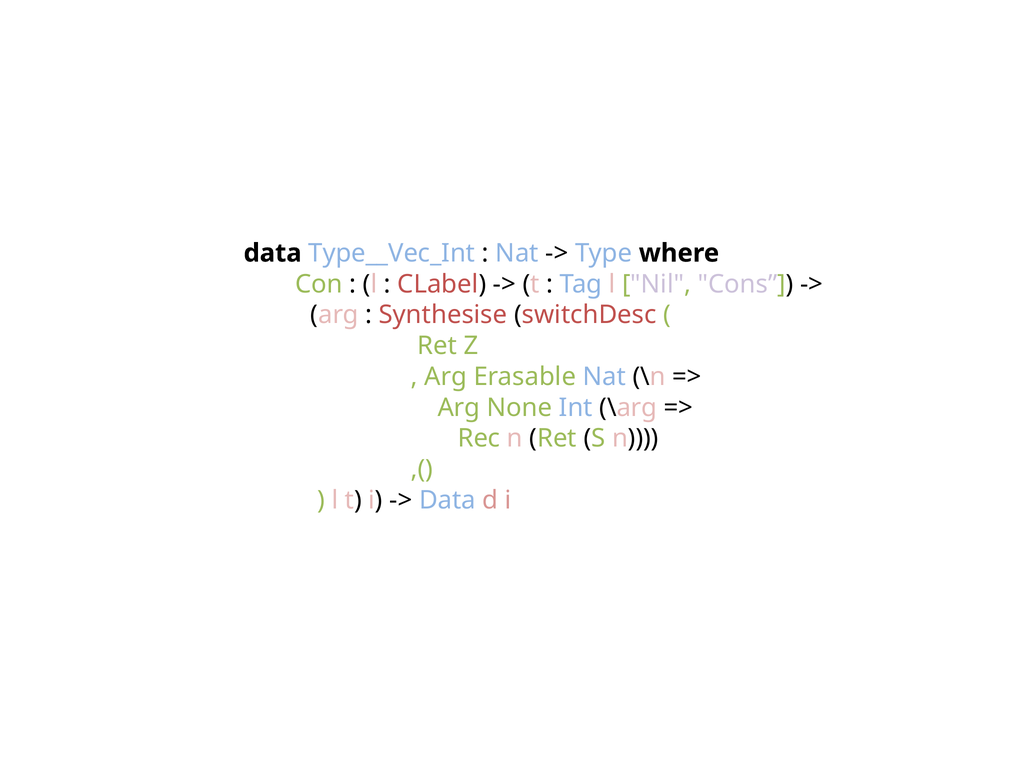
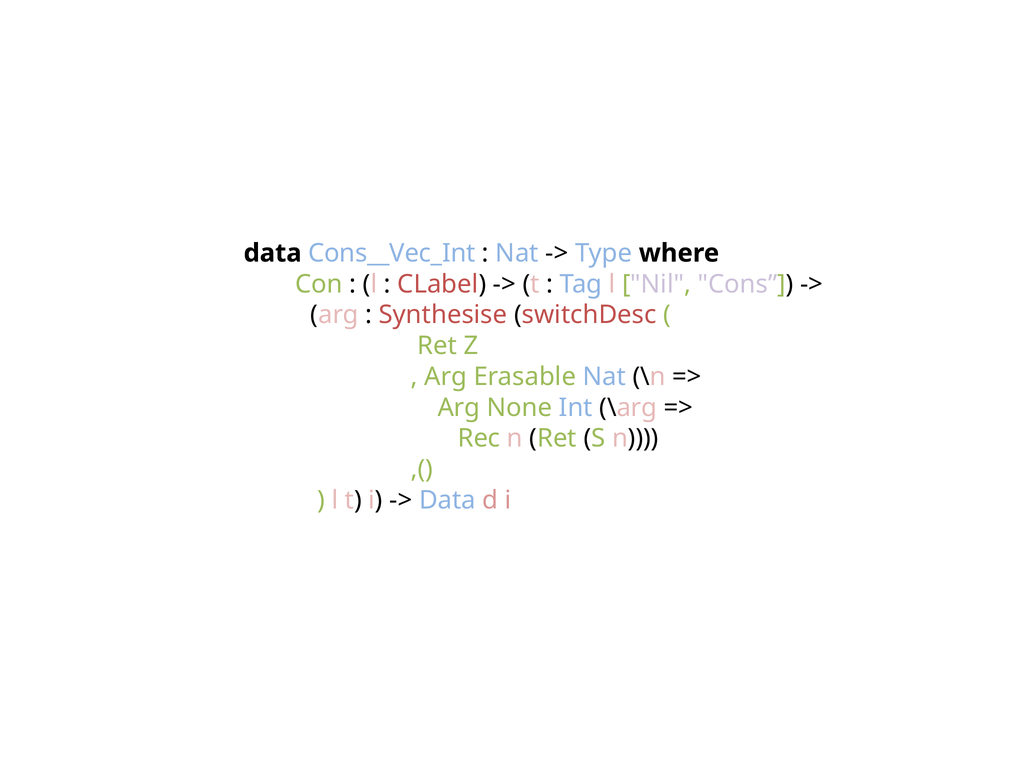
Type__Vec_Int: Type__Vec_Int -> Cons__Vec_Int
